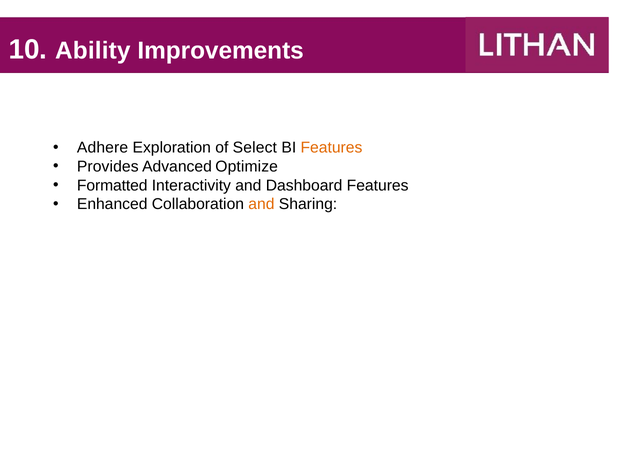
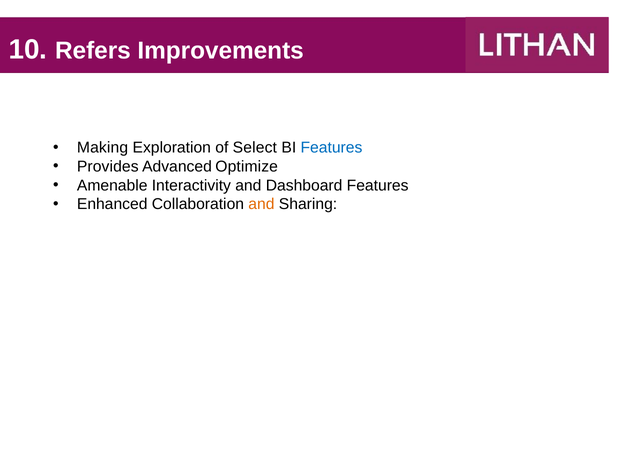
Ability: Ability -> Refers
Adhere: Adhere -> Making
Features at (331, 148) colour: orange -> blue
Formatted: Formatted -> Amenable
